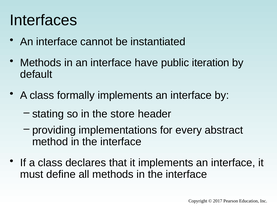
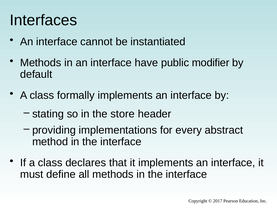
iteration: iteration -> modifier
